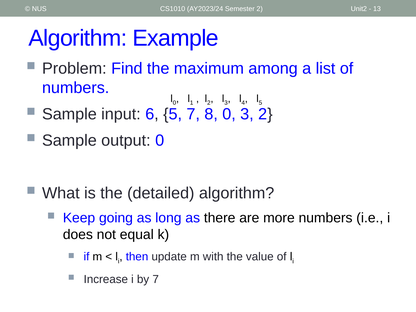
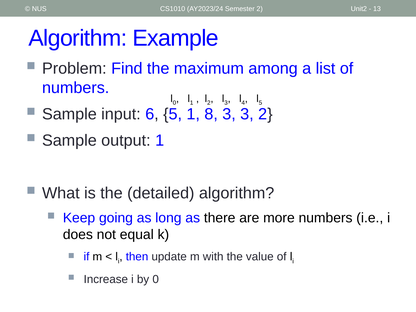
5 7: 7 -> 1
8 0: 0 -> 3
output 0: 0 -> 1
by 7: 7 -> 0
